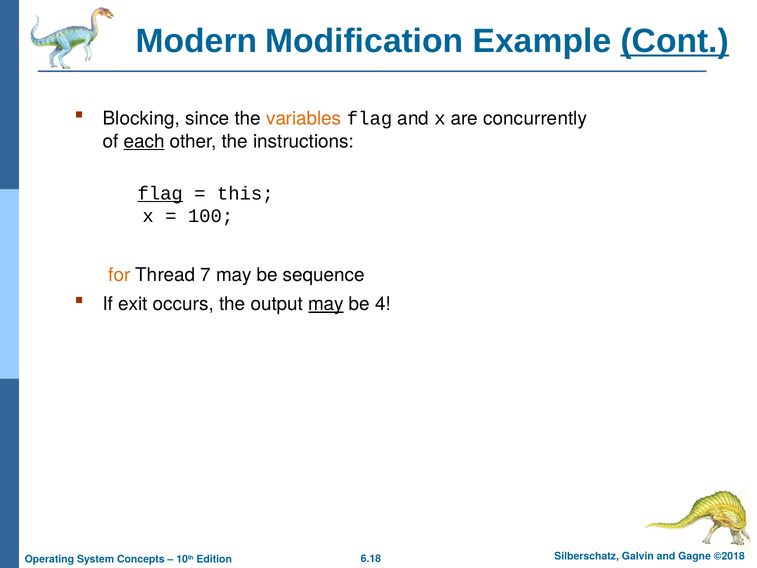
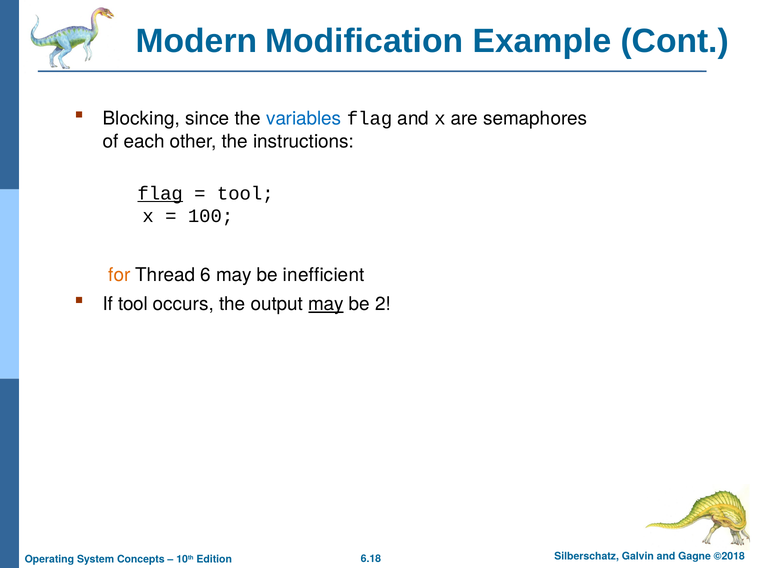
Cont underline: present -> none
variables colour: orange -> blue
concurrently: concurrently -> semaphores
each underline: present -> none
this at (245, 193): this -> tool
7: 7 -> 6
sequence: sequence -> inefficient
If exit: exit -> tool
4: 4 -> 2
